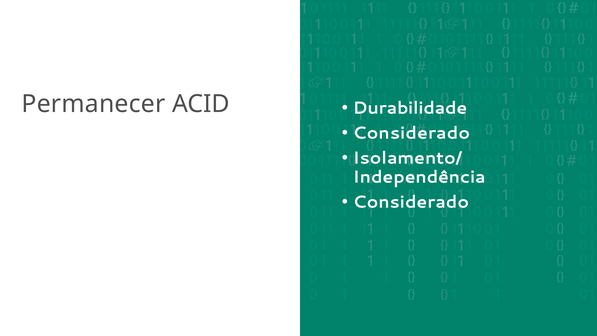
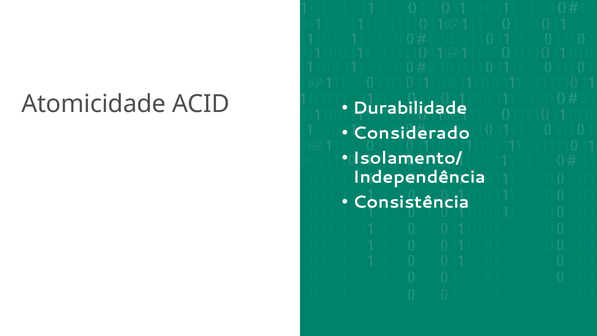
Permanecer: Permanecer -> Atomicidade
Considerado at (411, 202): Considerado -> Consistência
